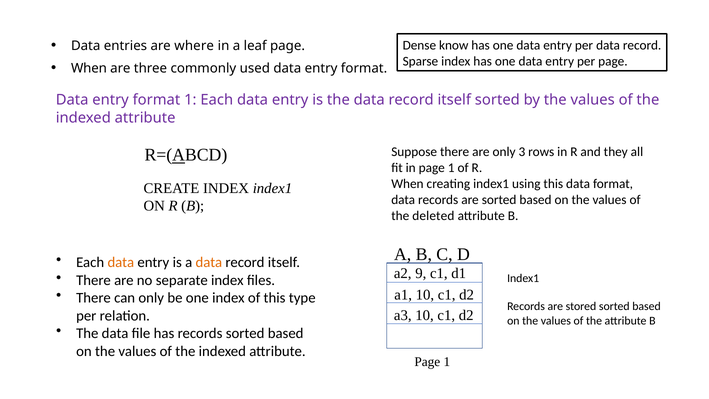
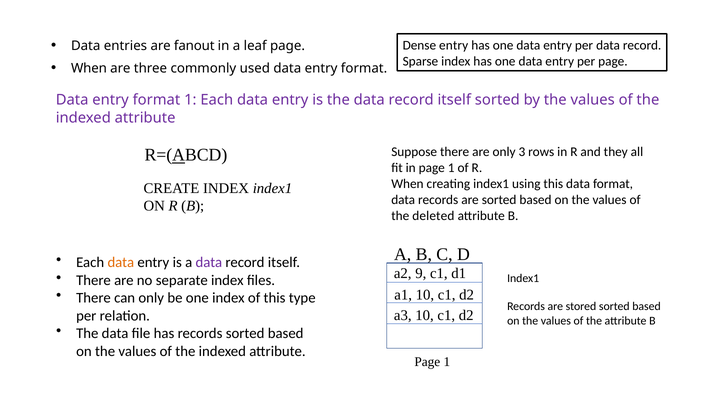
where: where -> fanout
Dense know: know -> entry
data at (209, 262) colour: orange -> purple
